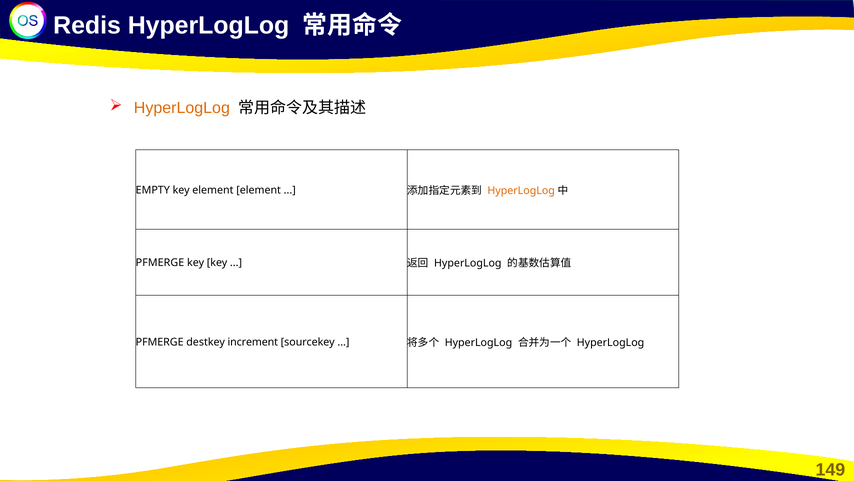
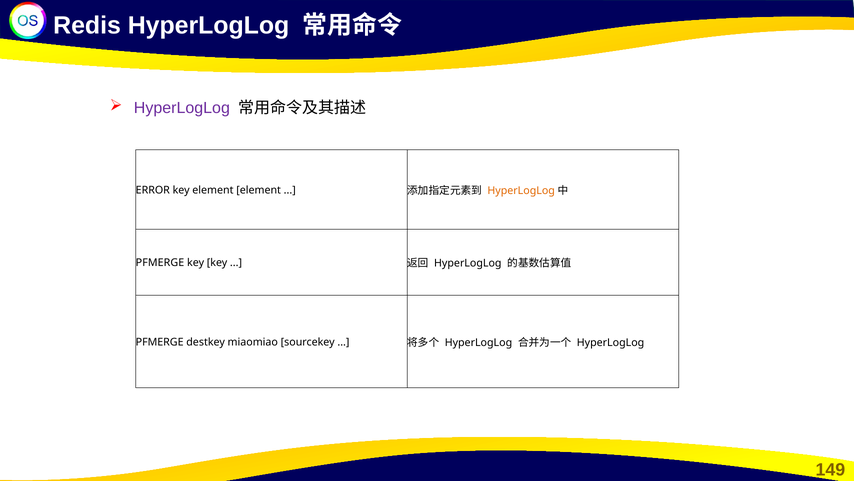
HyperLogLog at (182, 108) colour: orange -> purple
EMPTY: EMPTY -> ERROR
increment: increment -> miaomiao
